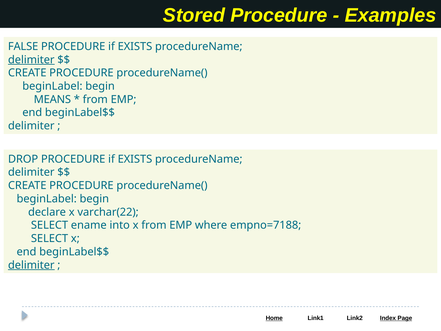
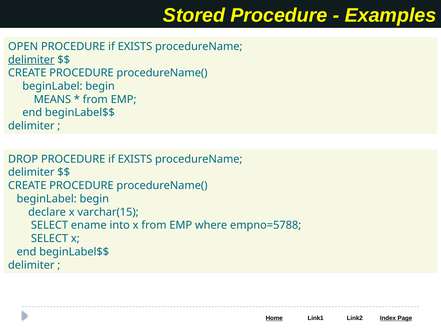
FALSE: FALSE -> OPEN
varchar(22: varchar(22 -> varchar(15
empno=7188: empno=7188 -> empno=5788
delimiter at (31, 265) underline: present -> none
